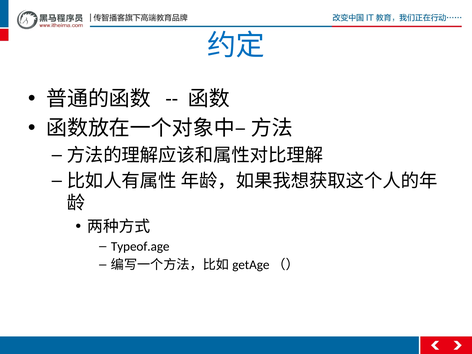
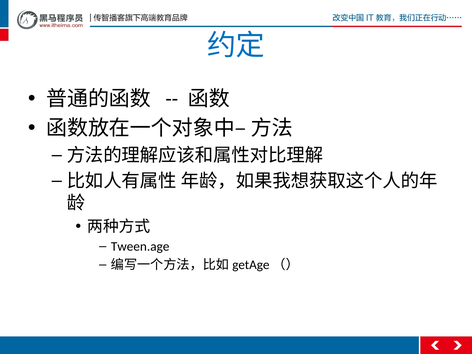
Typeof.age: Typeof.age -> Tween.age
